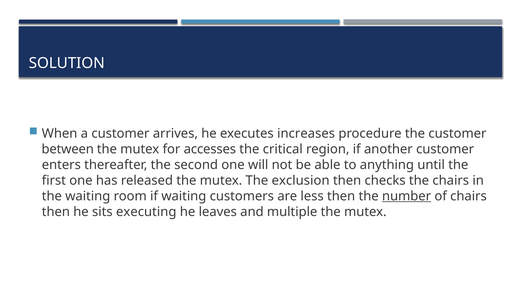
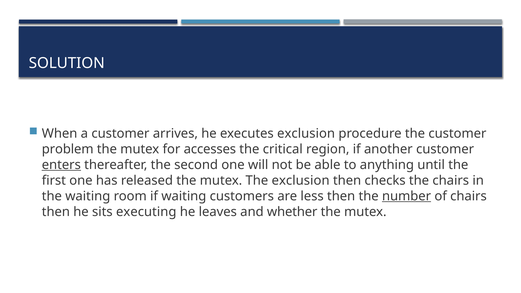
executes increases: increases -> exclusion
between: between -> problem
enters underline: none -> present
multiple: multiple -> whether
